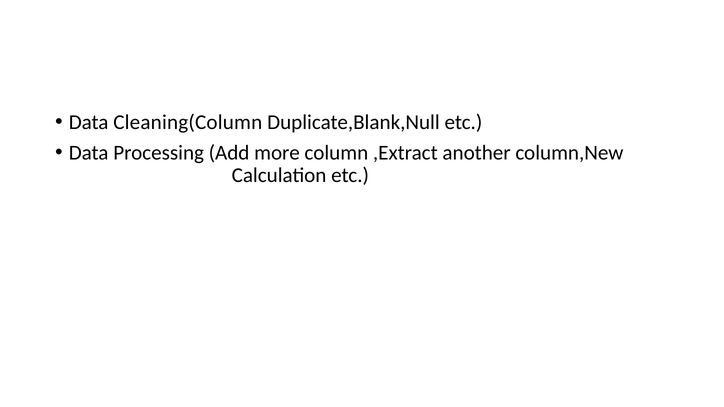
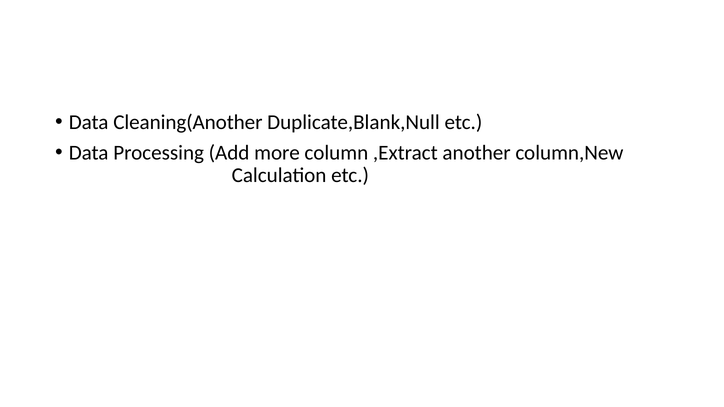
Cleaning(Column: Cleaning(Column -> Cleaning(Another
